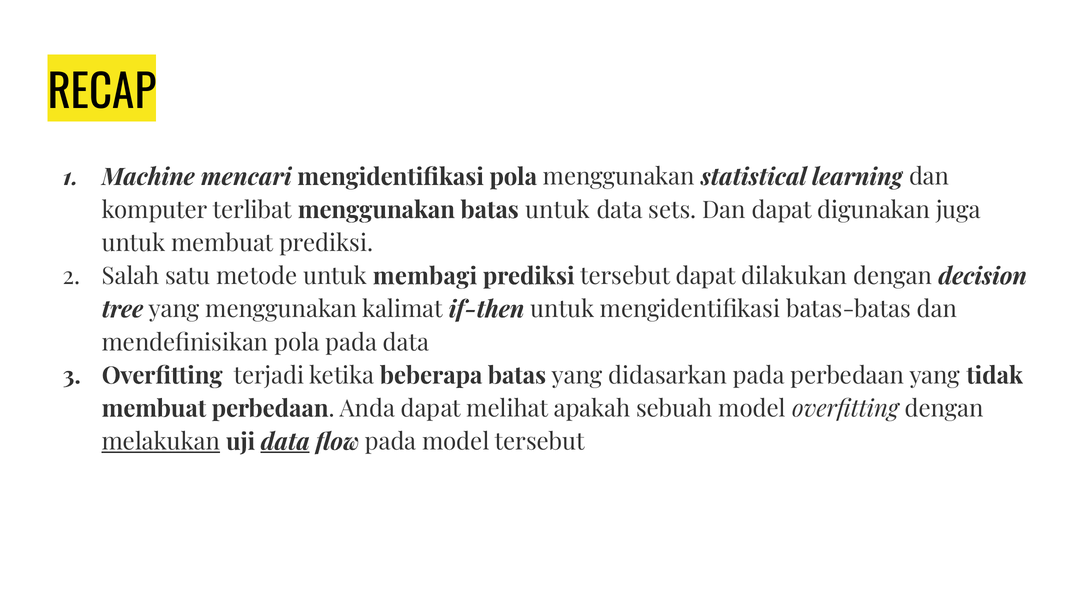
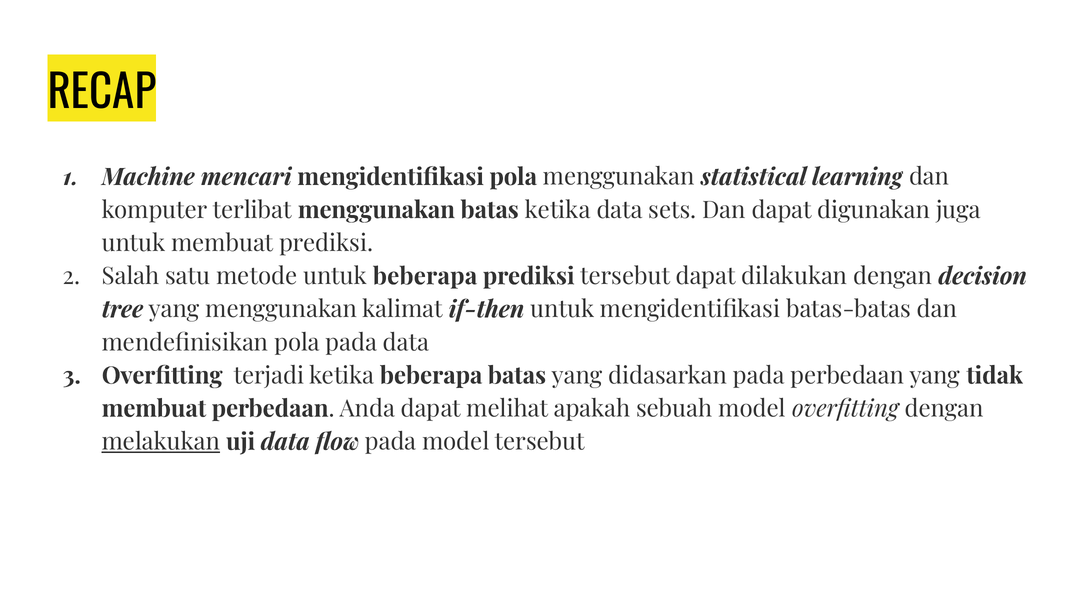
batas untuk: untuk -> ketika
untuk membagi: membagi -> beberapa
data at (285, 442) underline: present -> none
